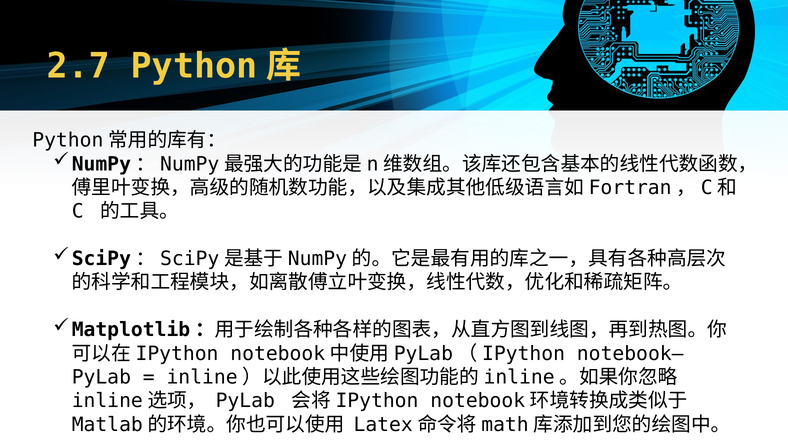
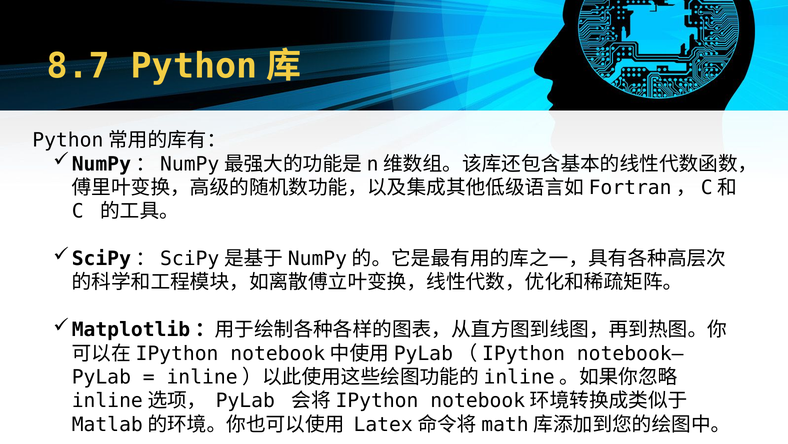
2.7: 2.7 -> 8.7
